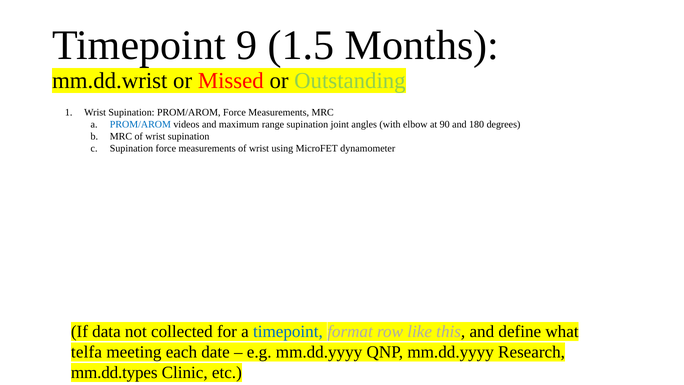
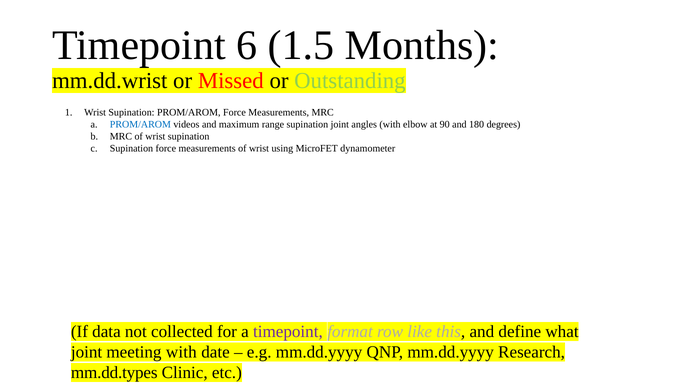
9: 9 -> 6
timepoint at (288, 331) colour: blue -> purple
telfa at (86, 352): telfa -> joint
meeting each: each -> with
